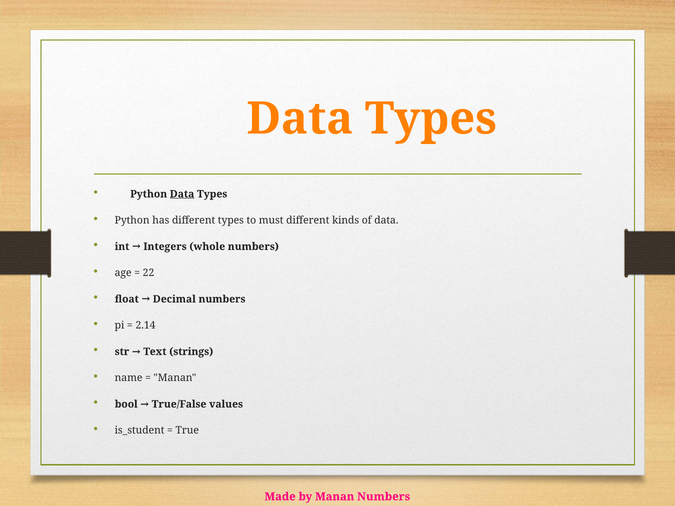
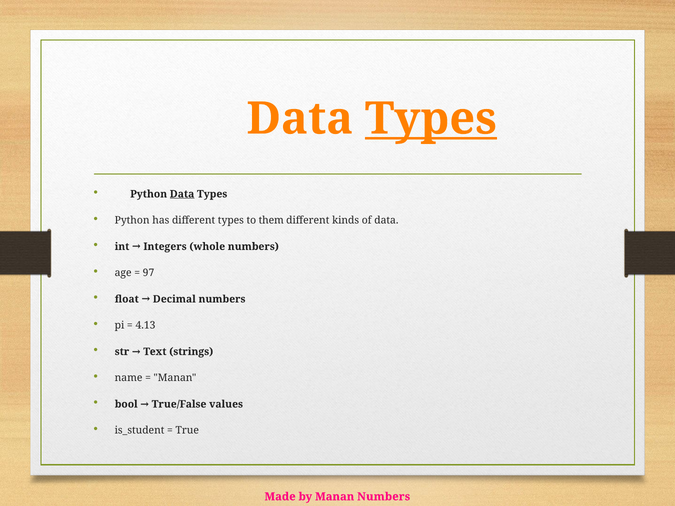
Types at (431, 119) underline: none -> present
must: must -> them
22: 22 -> 97
2.14: 2.14 -> 4.13
